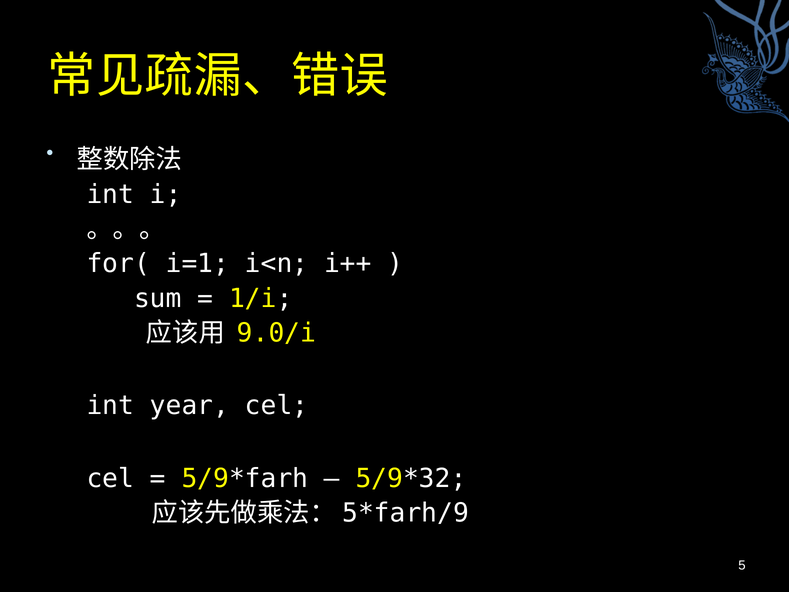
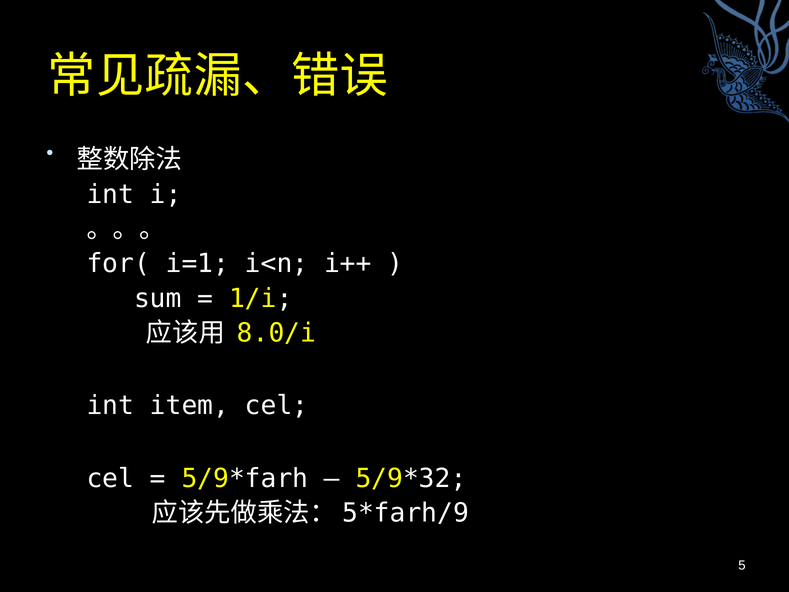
9.0/i: 9.0/i -> 8.0/i
year: year -> item
